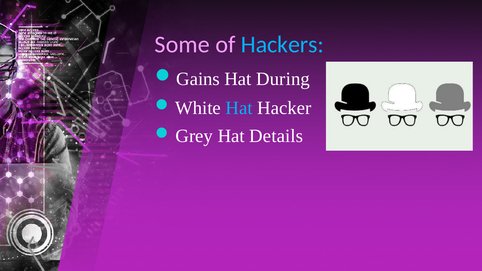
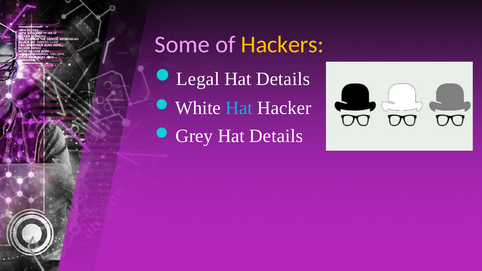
Hackers colour: light blue -> yellow
Gains: Gains -> Legal
During at (283, 79): During -> Details
